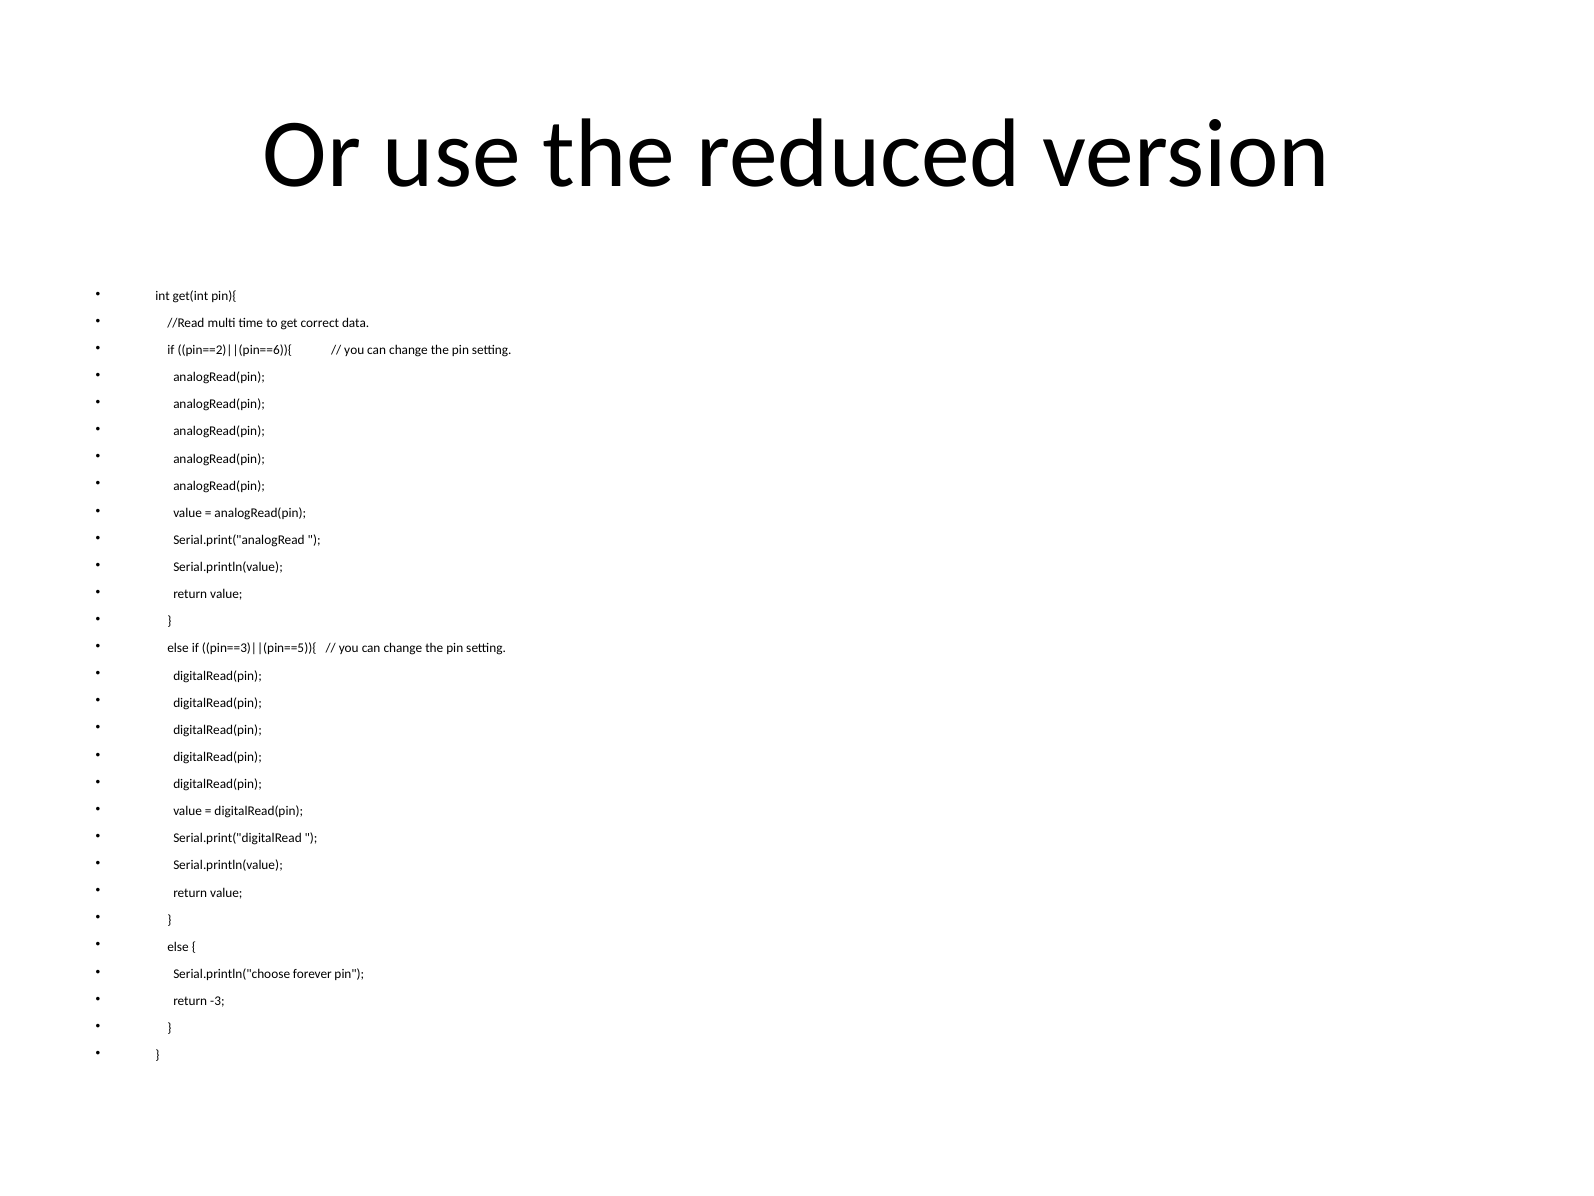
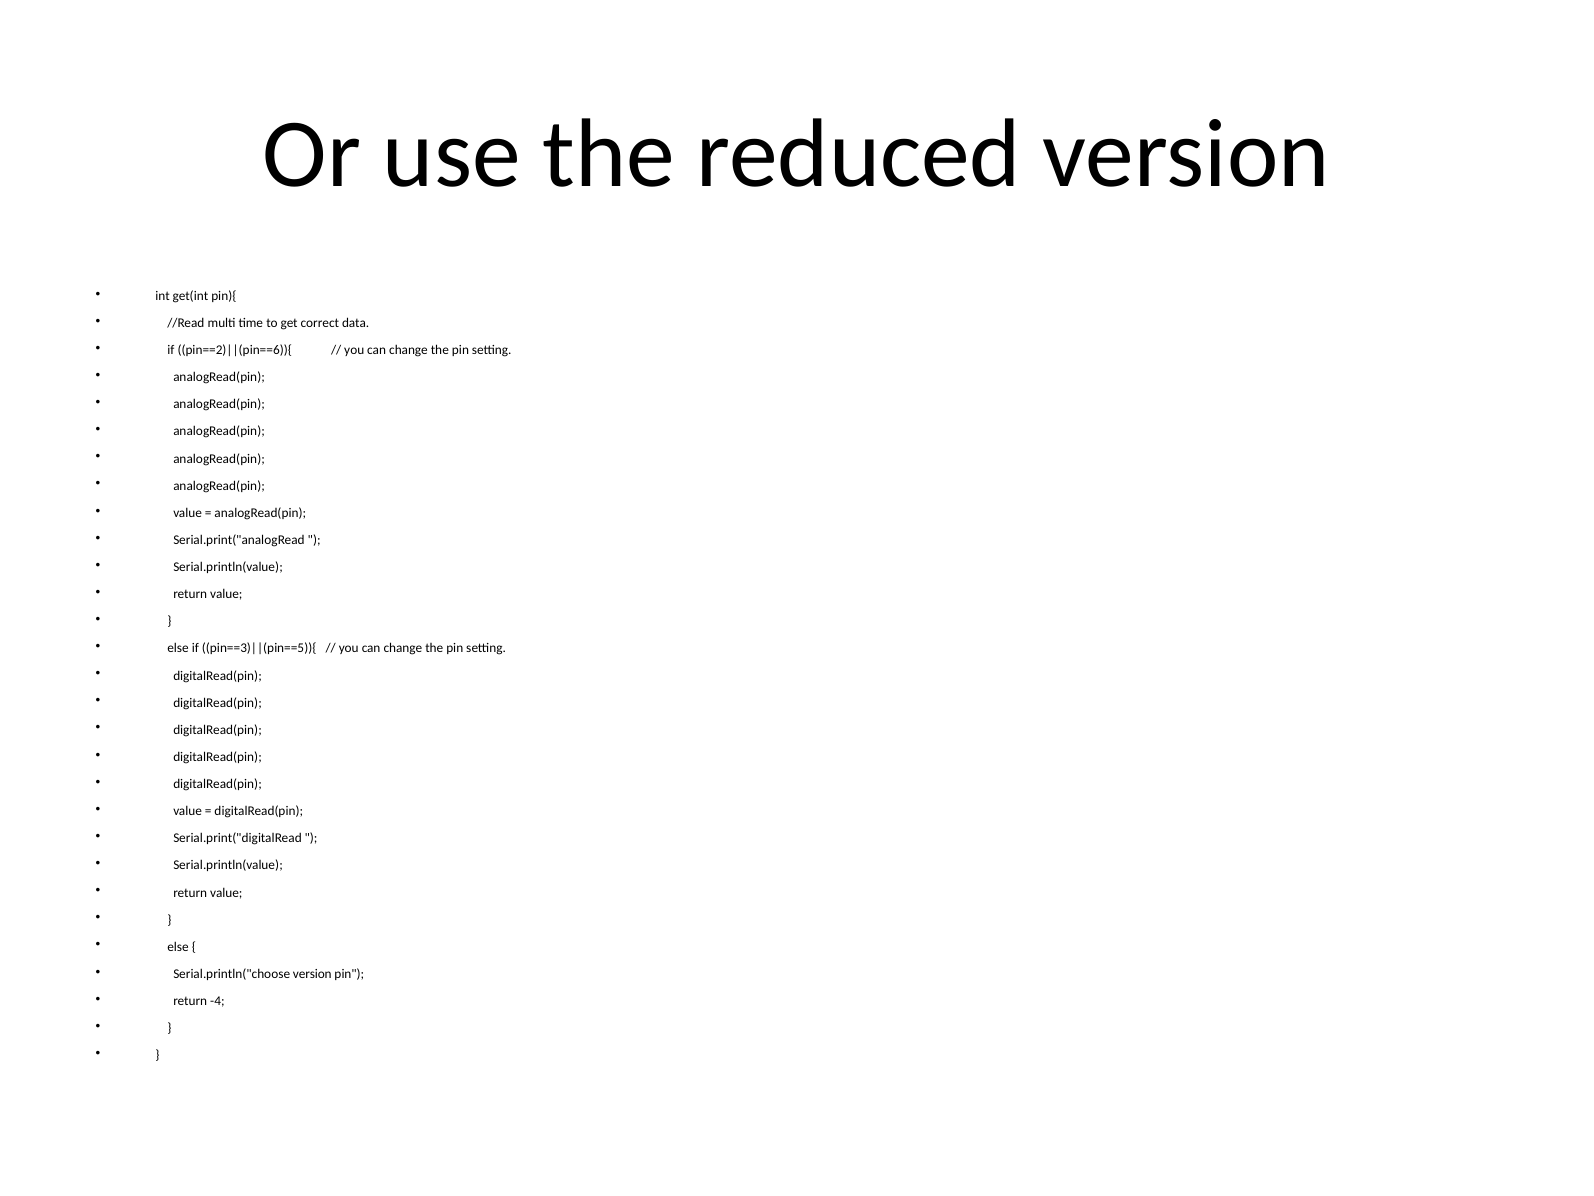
Serial.println("choose forever: forever -> version
-3: -3 -> -4
